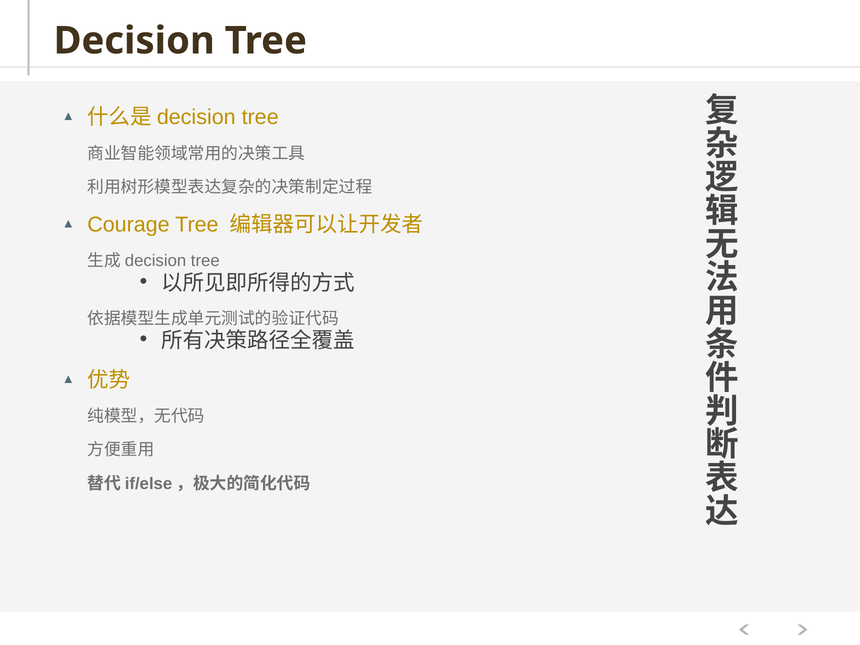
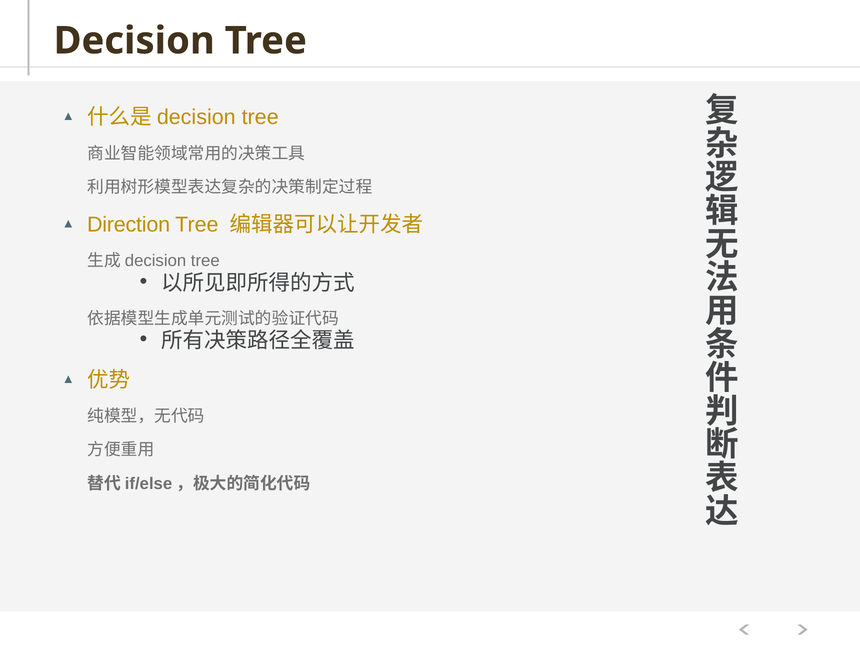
Courage: Courage -> Direction
